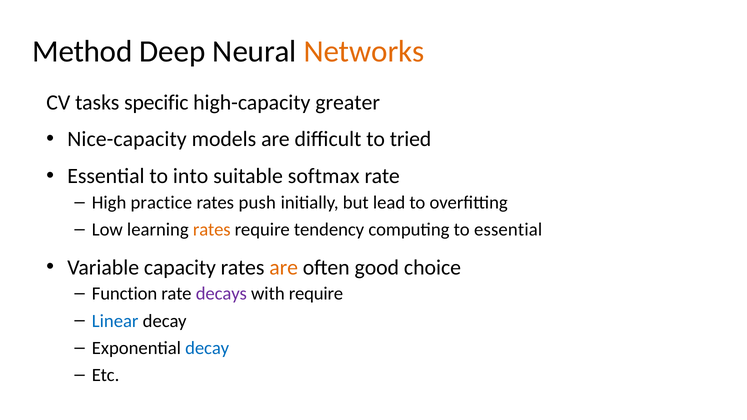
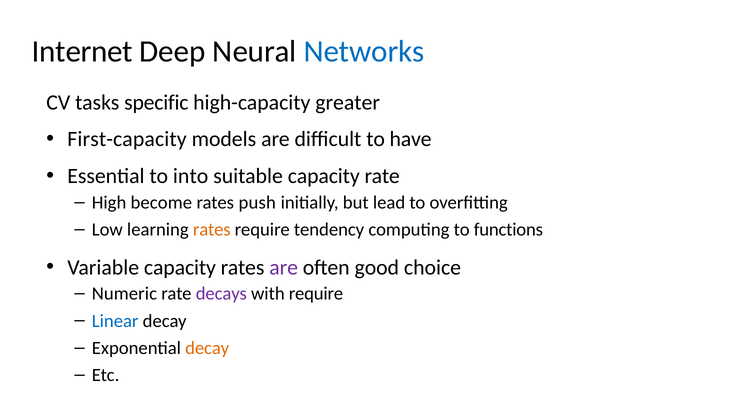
Method: Method -> Internet
Networks colour: orange -> blue
Nice-capacity: Nice-capacity -> First-capacity
tried: tried -> have
suitable softmax: softmax -> capacity
practice: practice -> become
to essential: essential -> functions
are at (284, 268) colour: orange -> purple
Function: Function -> Numeric
decay at (207, 348) colour: blue -> orange
